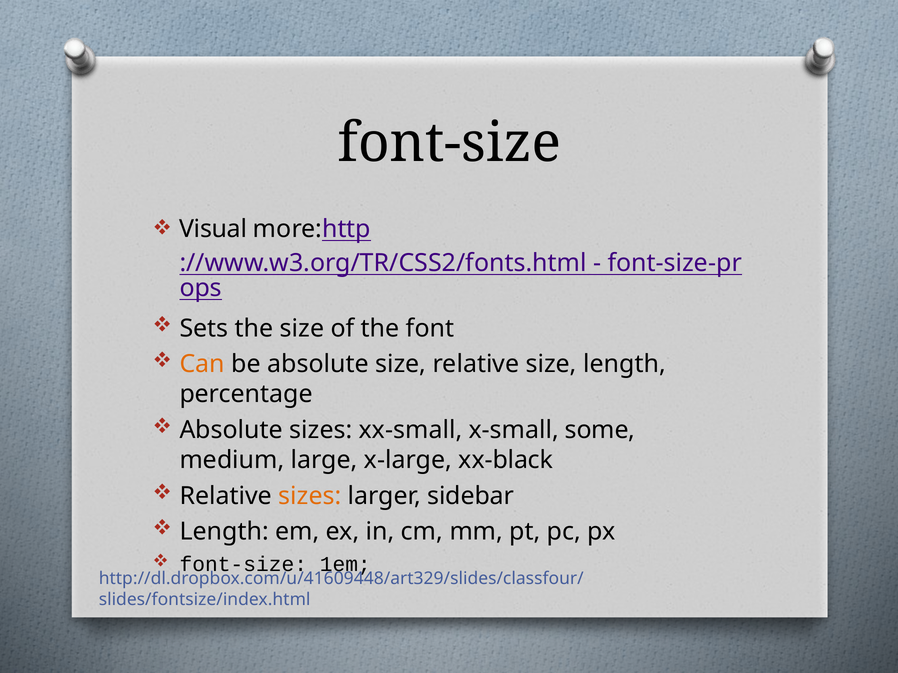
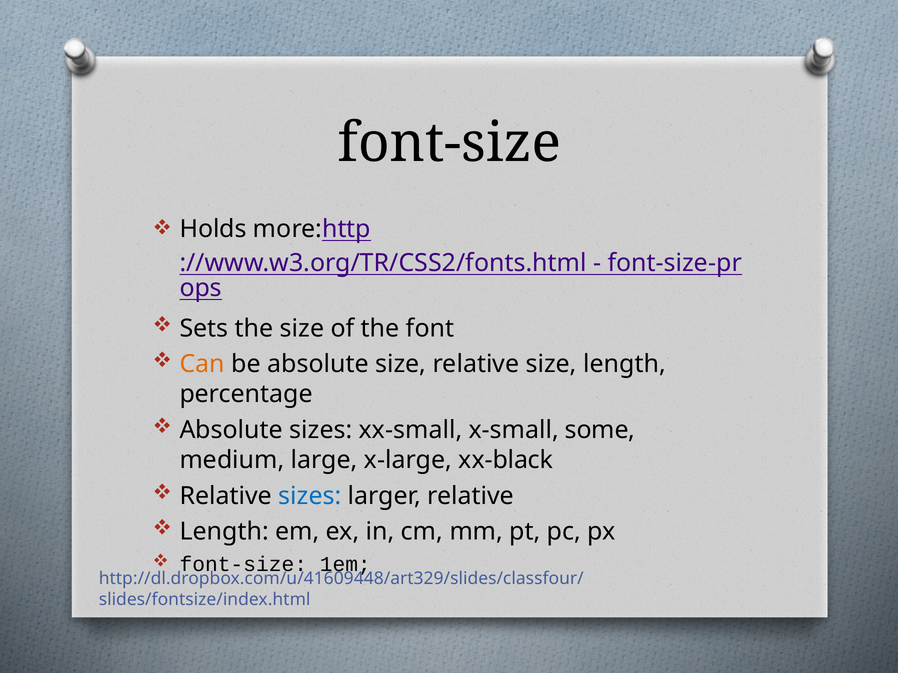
Visual: Visual -> Holds
sizes at (310, 496) colour: orange -> blue
larger sidebar: sidebar -> relative
